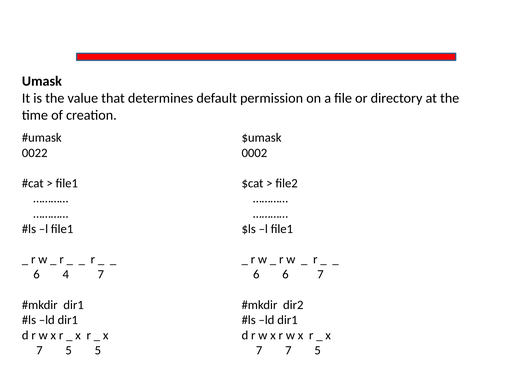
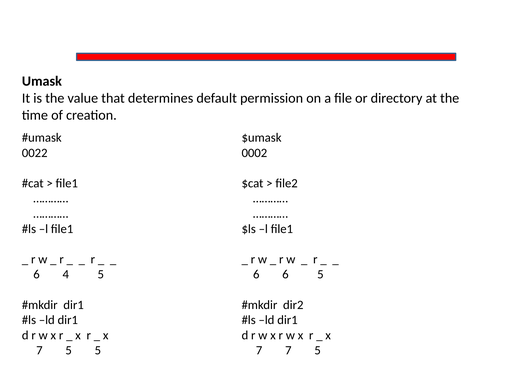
4 7: 7 -> 5
6 7: 7 -> 5
